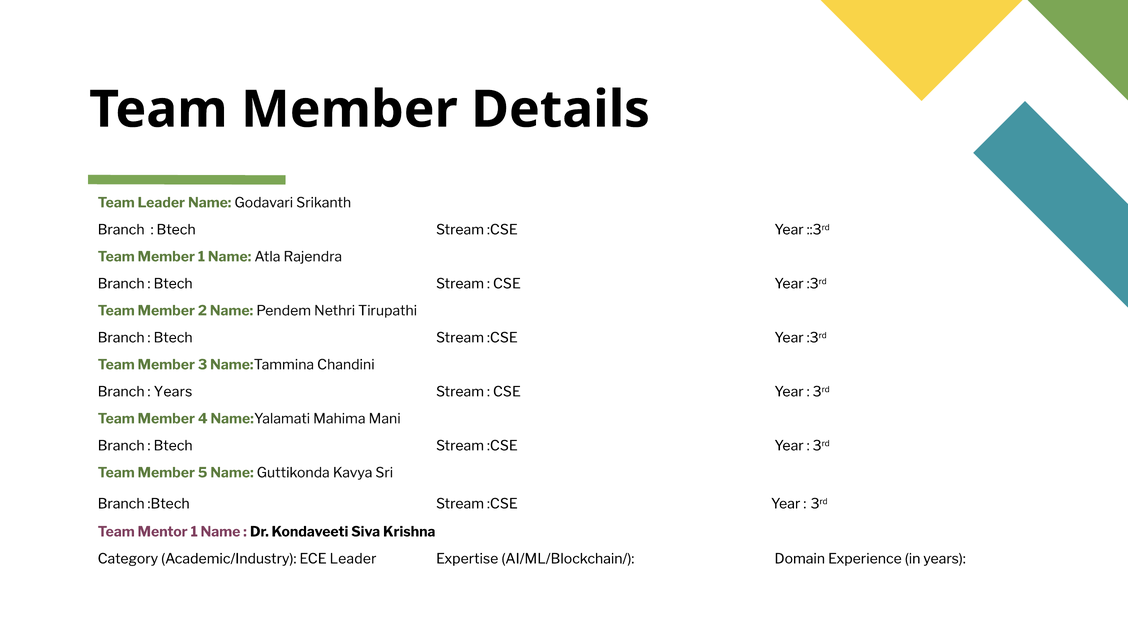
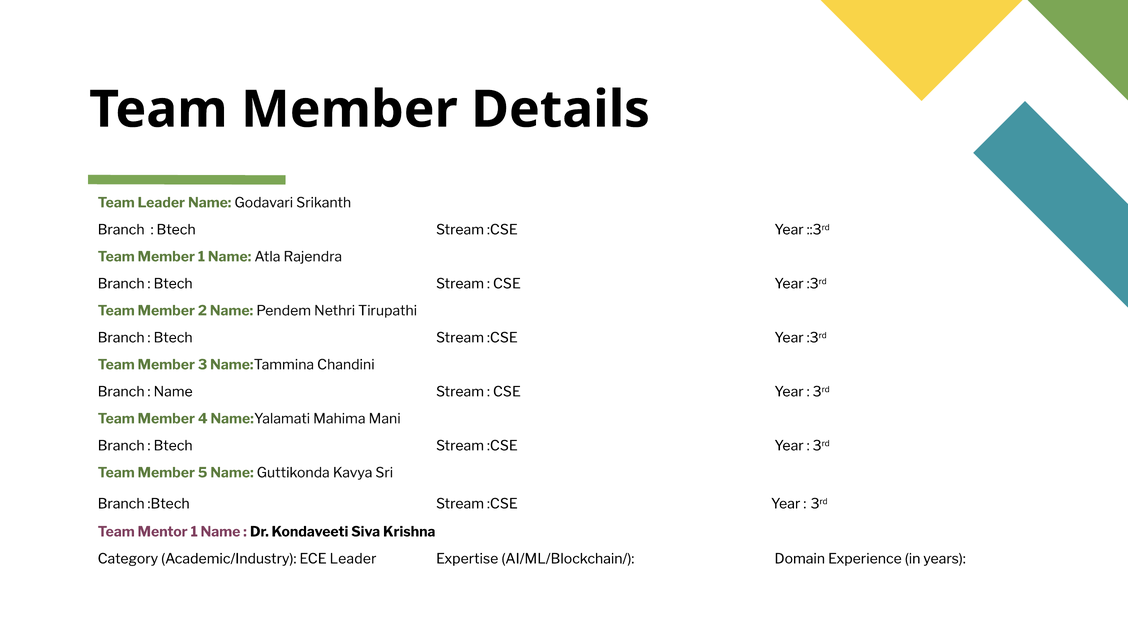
Years at (173, 391): Years -> Name
